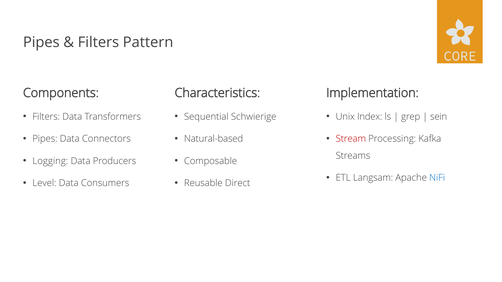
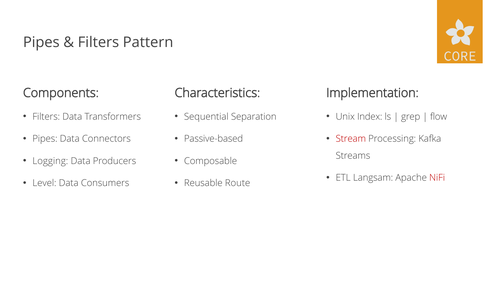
Schwierige: Schwierige -> Separation
sein: sein -> flow
Natural-based: Natural-based -> Passive-based
NiFi colour: blue -> red
Direct: Direct -> Route
